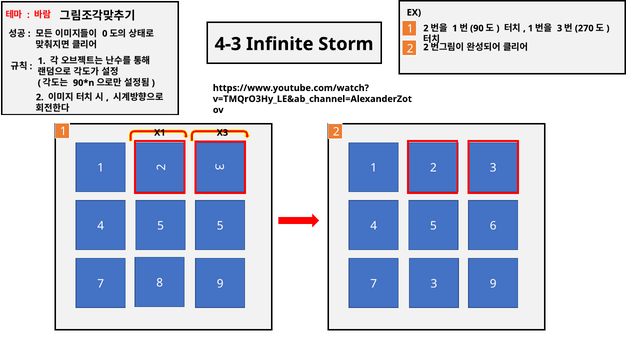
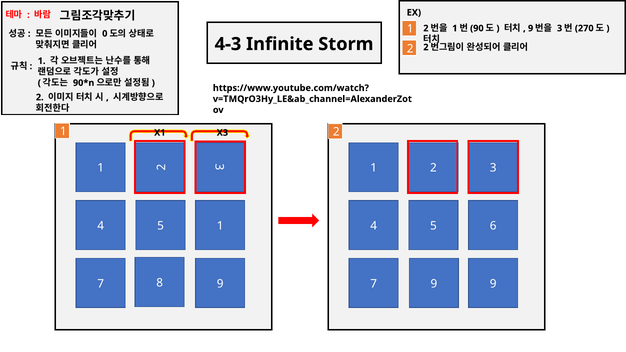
1 at (531, 28): 1 -> 9
5 5: 5 -> 1
3 at (434, 284): 3 -> 9
